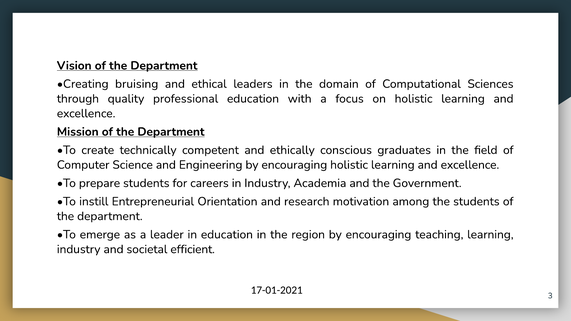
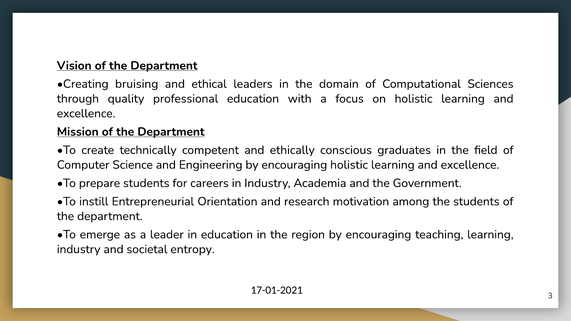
efficient: efficient -> entropy
